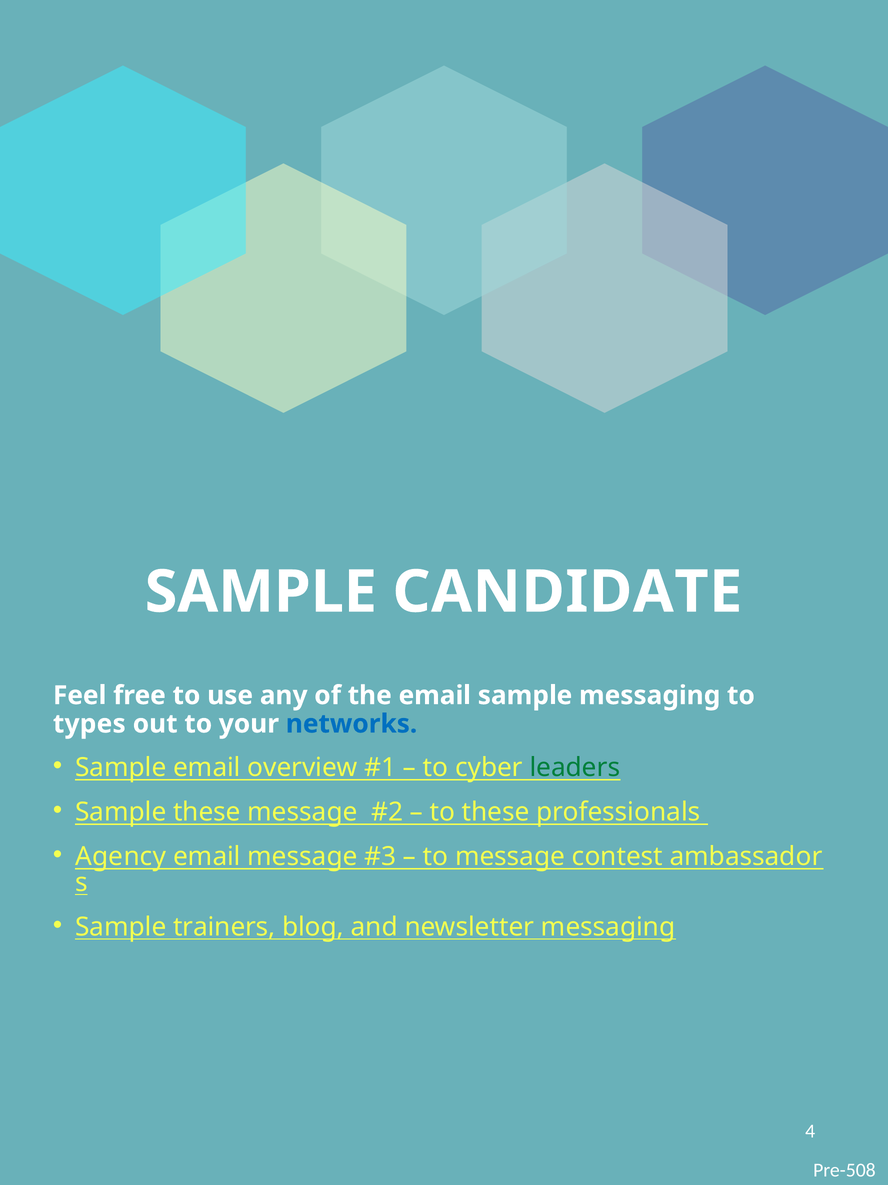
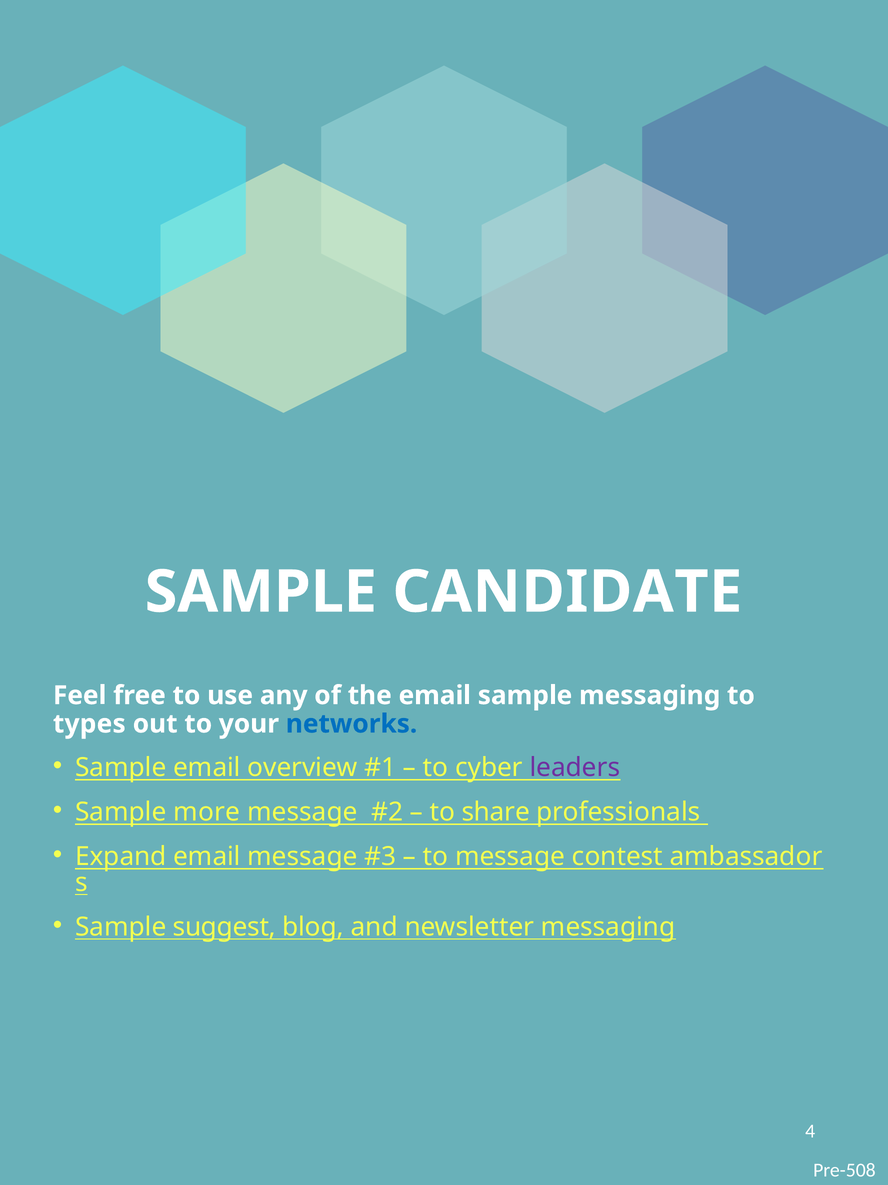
leaders colour: green -> purple
Sample these: these -> more
to these: these -> share
Agency: Agency -> Expand
trainers: trainers -> suggest
